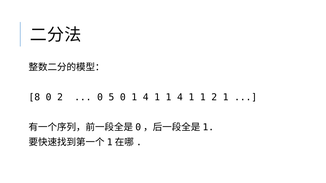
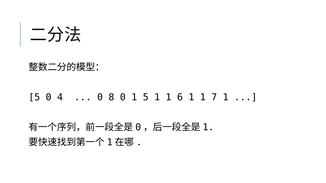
8 at (34, 97): 8 -> 5
0 2: 2 -> 4
5: 5 -> 8
0 1 4: 4 -> 5
1 1 4: 4 -> 6
1 2: 2 -> 7
